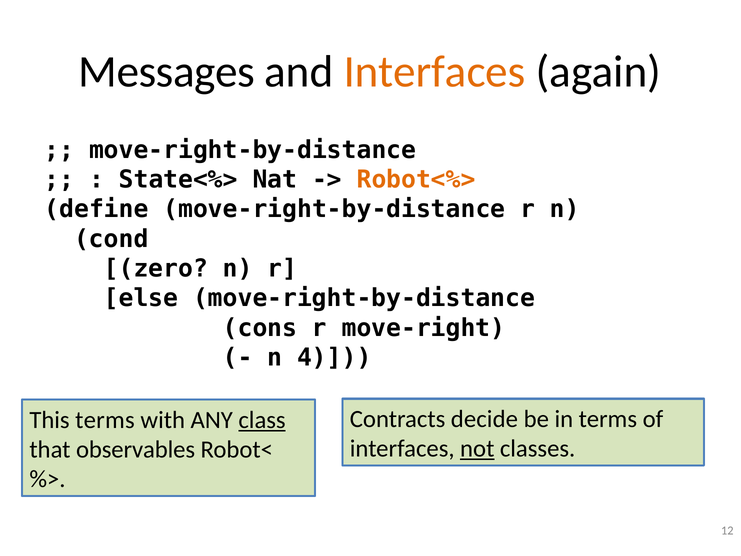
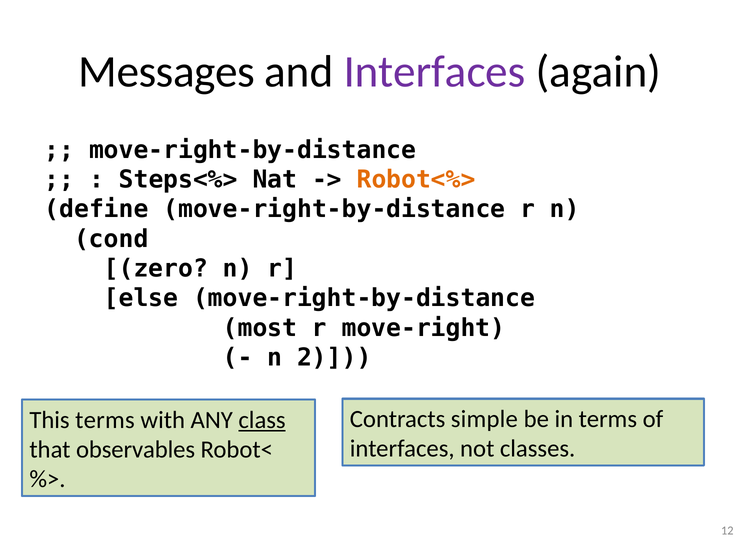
Interfaces at (435, 72) colour: orange -> purple
State<%>: State<%> -> Steps<%>
cons: cons -> most
4: 4 -> 2
decide: decide -> simple
not underline: present -> none
